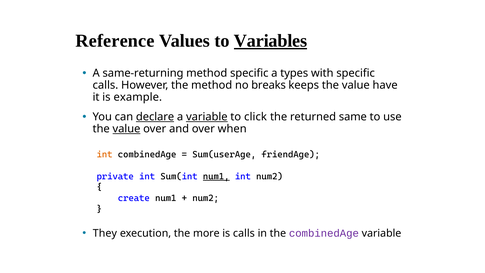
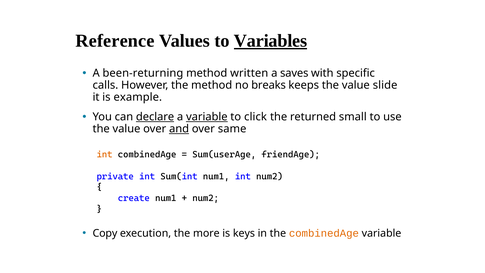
same-returning: same-returning -> been-returning
method specific: specific -> written
types: types -> saves
have: have -> slide
same: same -> small
value at (126, 129) underline: present -> none
and underline: none -> present
when: when -> same
num1 at (216, 176) underline: present -> none
They: They -> Copy
is calls: calls -> keys
combinedAge at (324, 233) colour: purple -> orange
